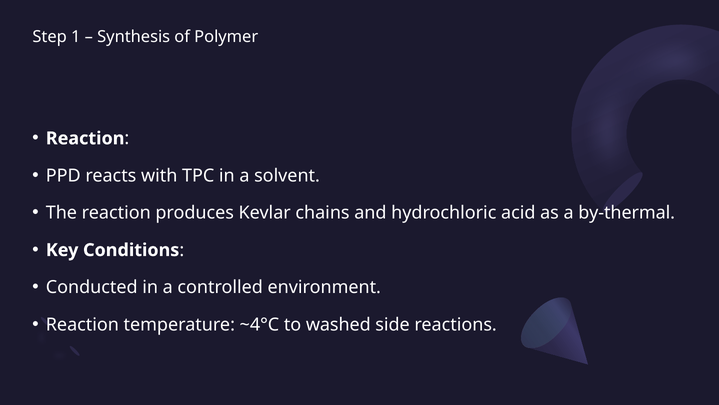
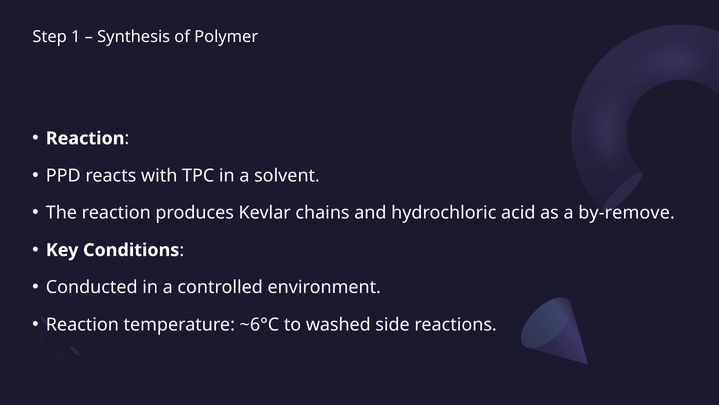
by-thermal: by-thermal -> by-remove
~4°C: ~4°C -> ~6°C
